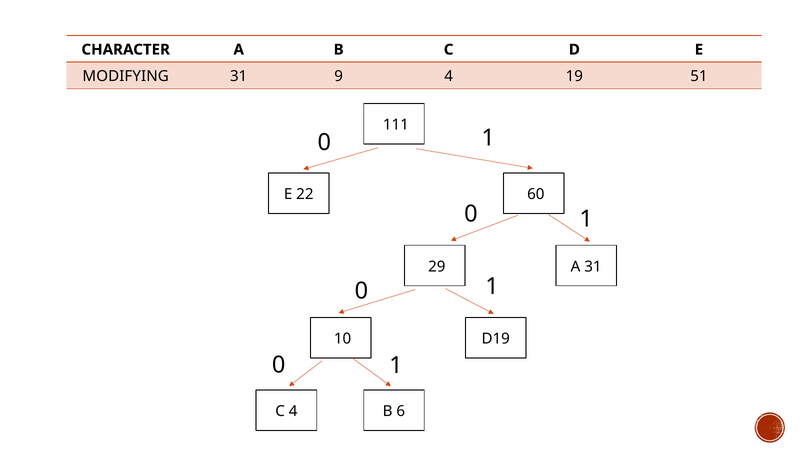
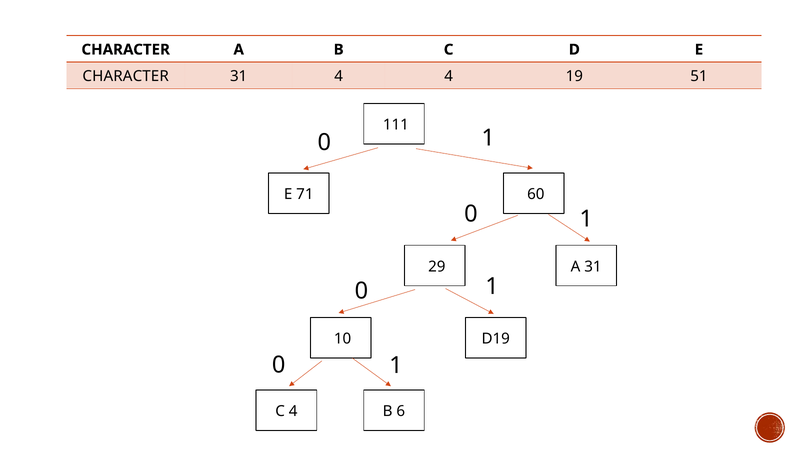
MODIFYING at (126, 76): MODIFYING -> CHARACTER
31 9: 9 -> 4
22: 22 -> 71
